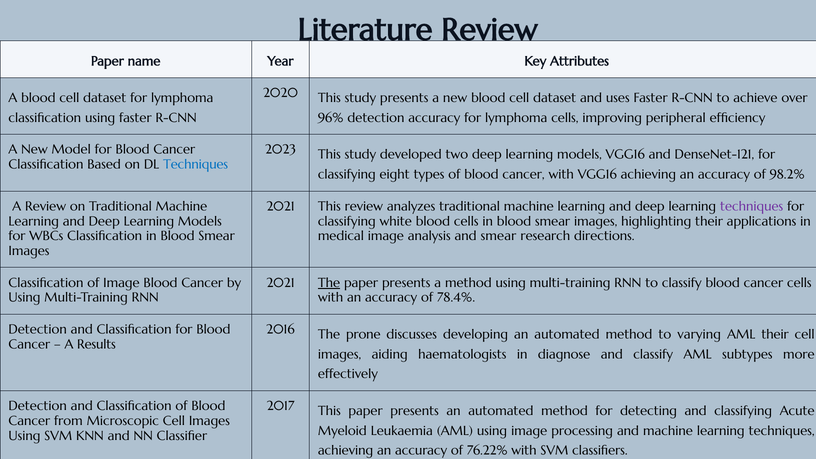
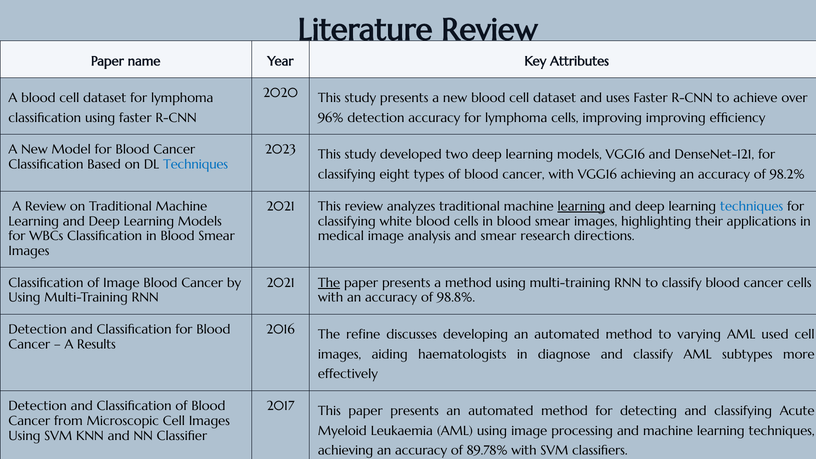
improving peripheral: peripheral -> improving
learning at (581, 206) underline: none -> present
techniques at (752, 206) colour: purple -> blue
78.4%: 78.4% -> 98.8%
prone: prone -> refine
AML their: their -> used
76.22%: 76.22% -> 89.78%
